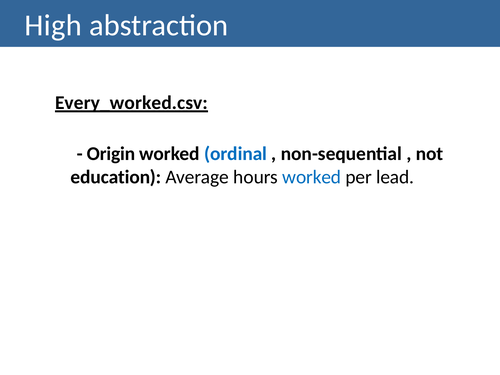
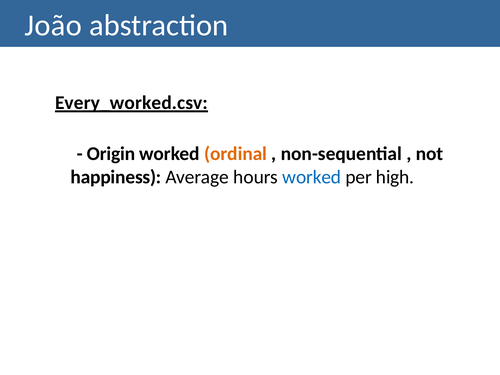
High: High -> João
ordinal colour: blue -> orange
education: education -> happiness
lead: lead -> high
